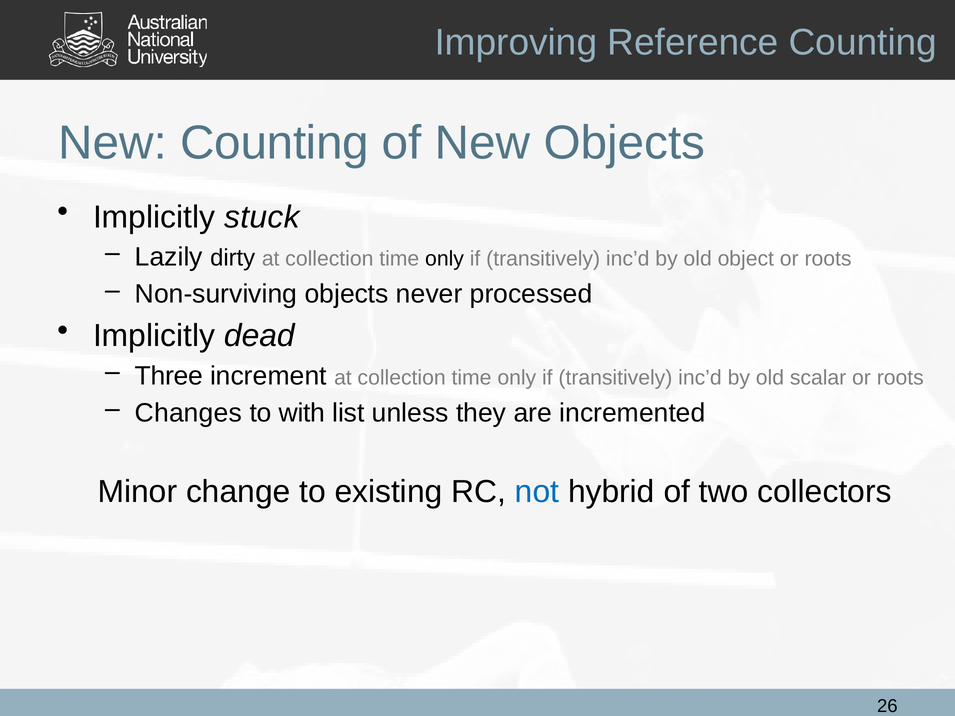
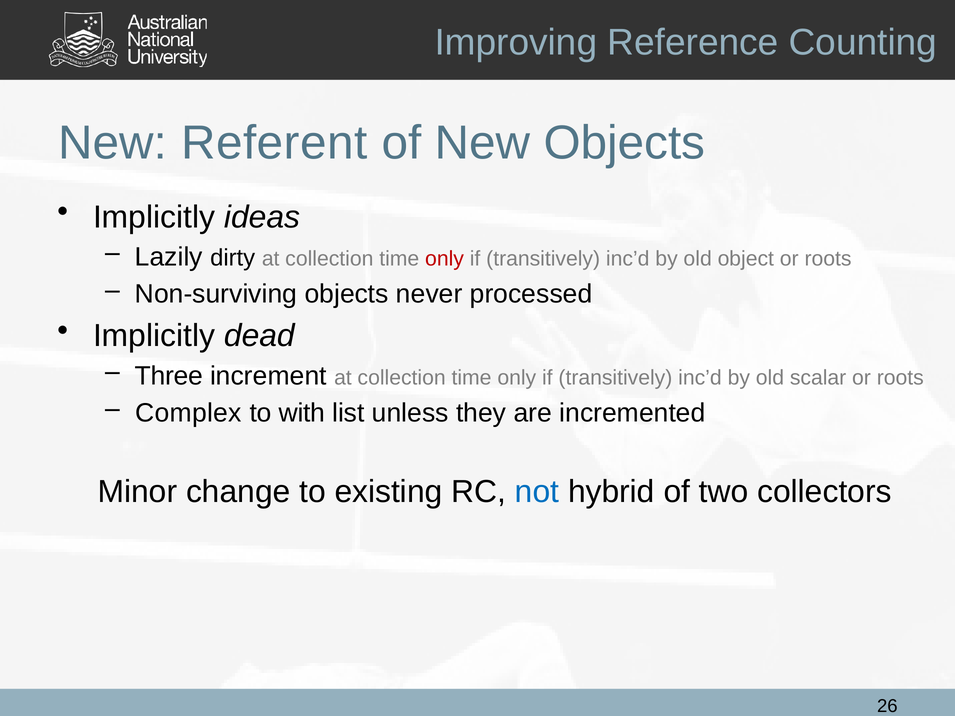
New Counting: Counting -> Referent
stuck: stuck -> ideas
only at (445, 259) colour: black -> red
Changes: Changes -> Complex
